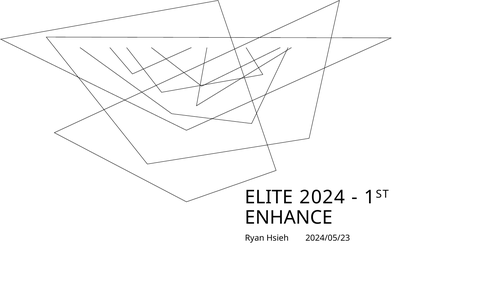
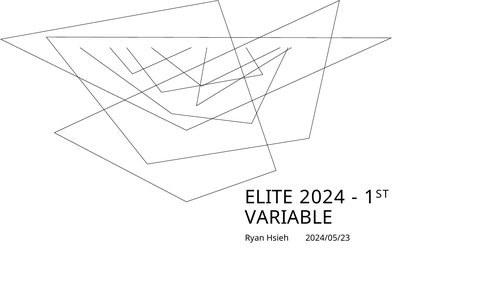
ENHANCE: ENHANCE -> VARIABLE
